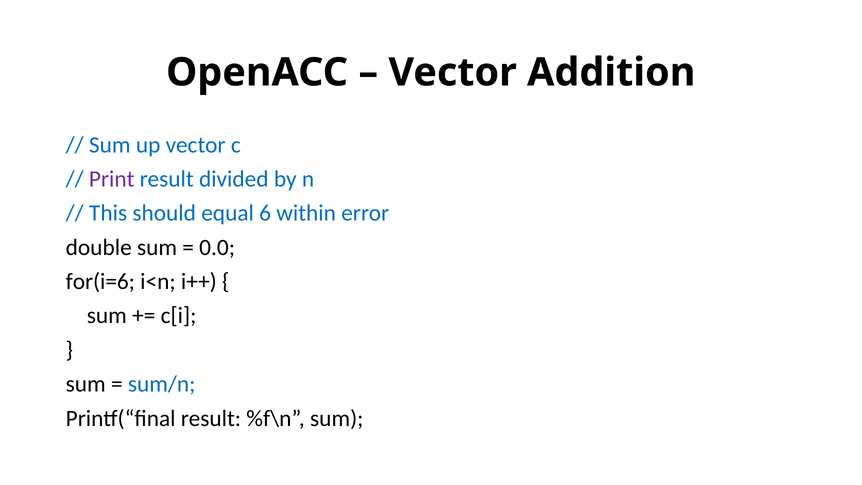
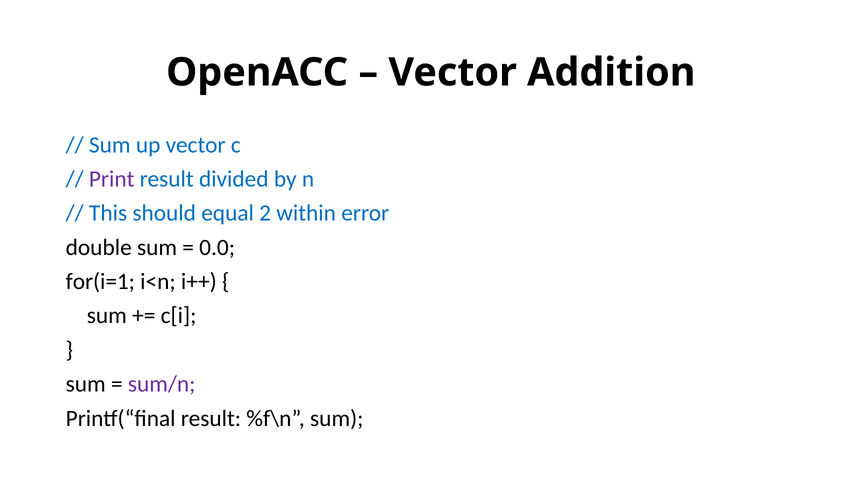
6: 6 -> 2
for(i=6: for(i=6 -> for(i=1
sum/n colour: blue -> purple
